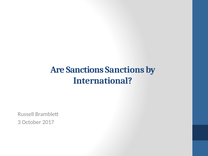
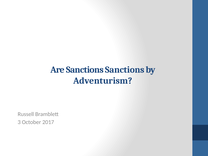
International: International -> Adventurism
